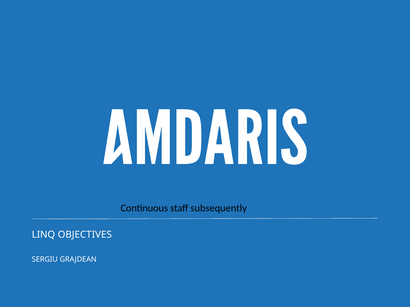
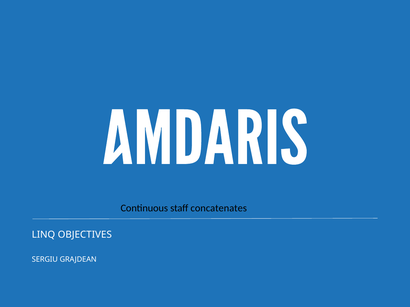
subsequently: subsequently -> concatenates
